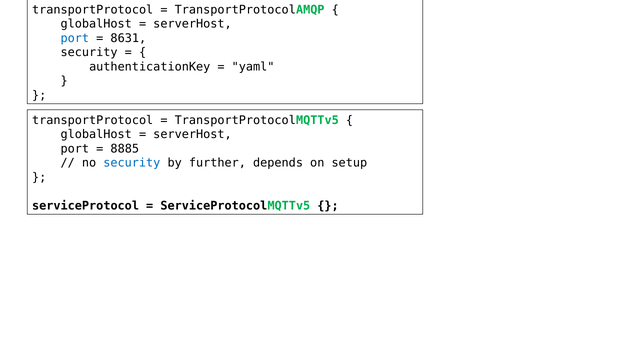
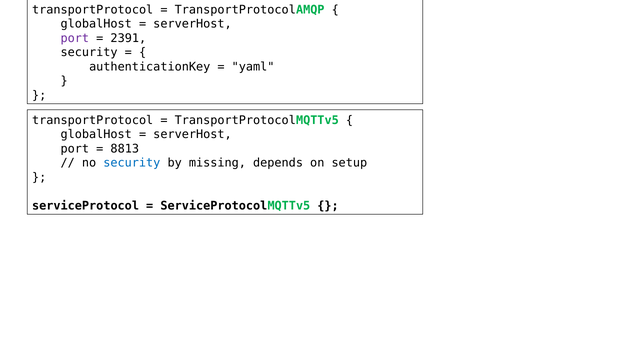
port at (75, 38) colour: blue -> purple
8631: 8631 -> 2391
8885: 8885 -> 8813
further: further -> missing
